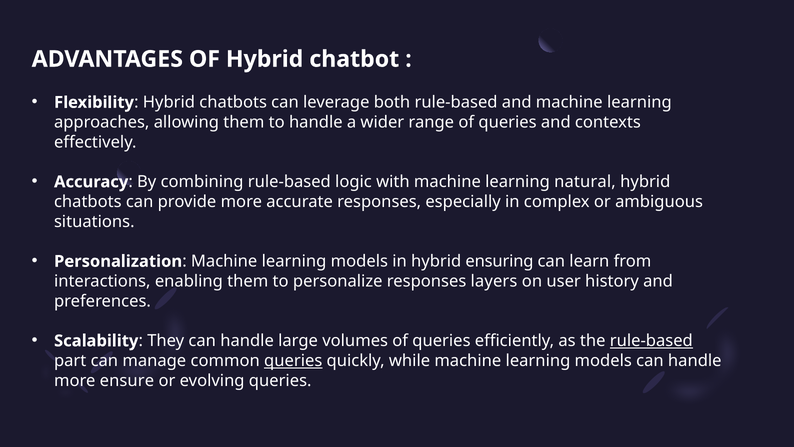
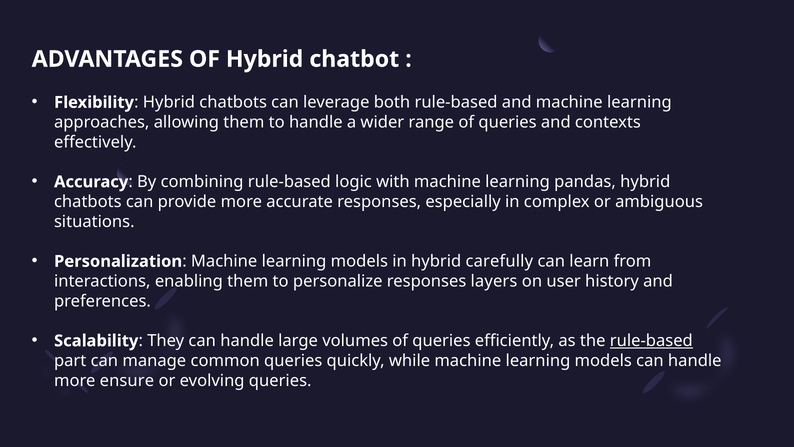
natural: natural -> pandas
ensuring: ensuring -> carefully
queries at (293, 360) underline: present -> none
